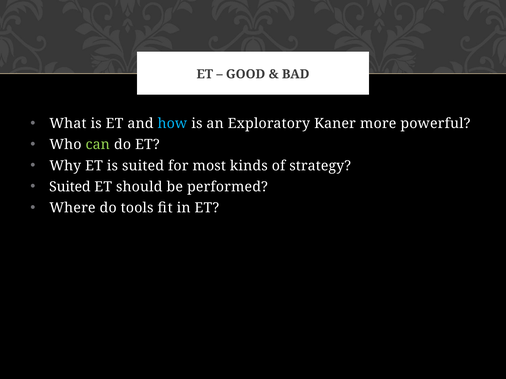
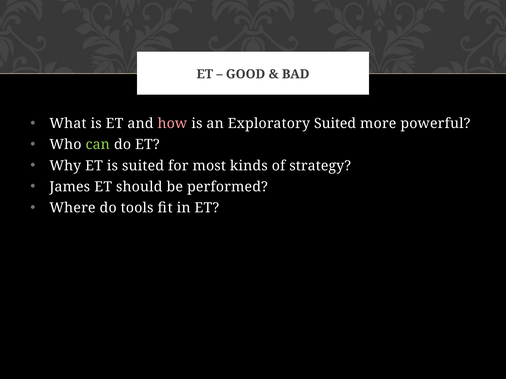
how colour: light blue -> pink
Exploratory Kaner: Kaner -> Suited
Suited at (70, 187): Suited -> James
